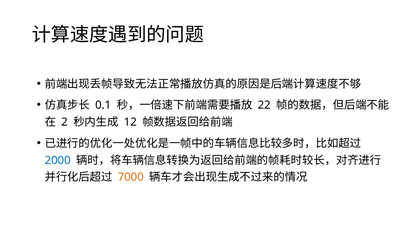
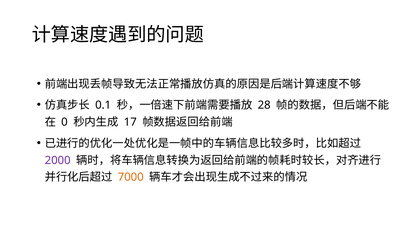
22: 22 -> 28
2: 2 -> 0
12: 12 -> 17
2000 colour: blue -> purple
